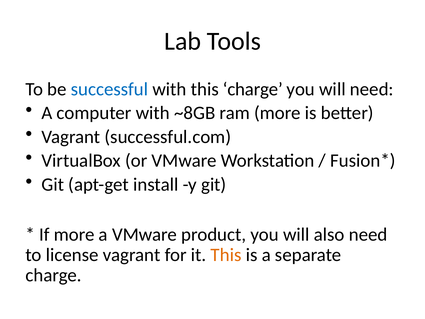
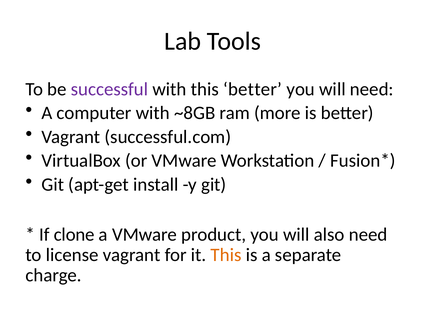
successful colour: blue -> purple
this charge: charge -> better
If more: more -> clone
